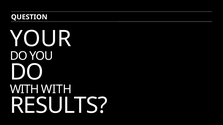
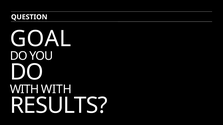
YOUR: YOUR -> GOAL
